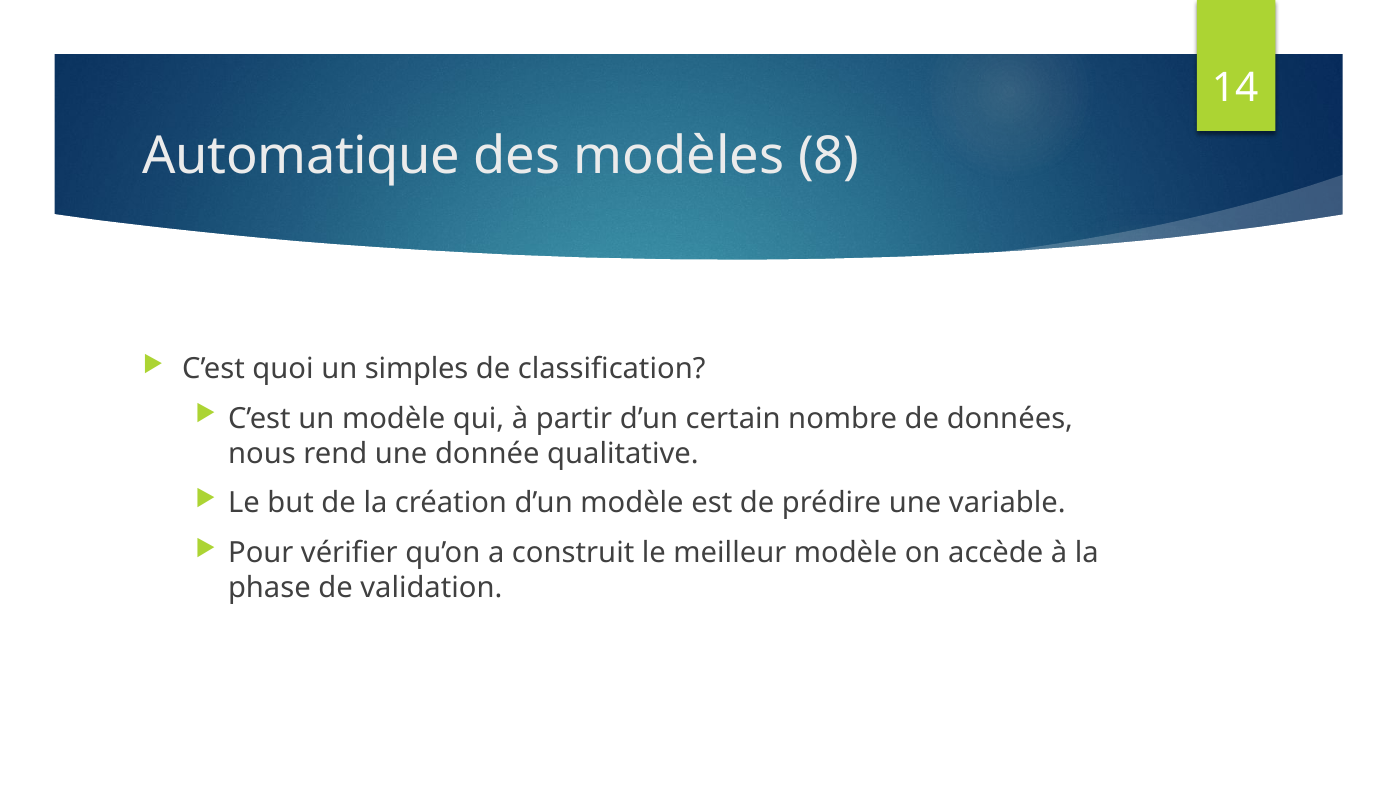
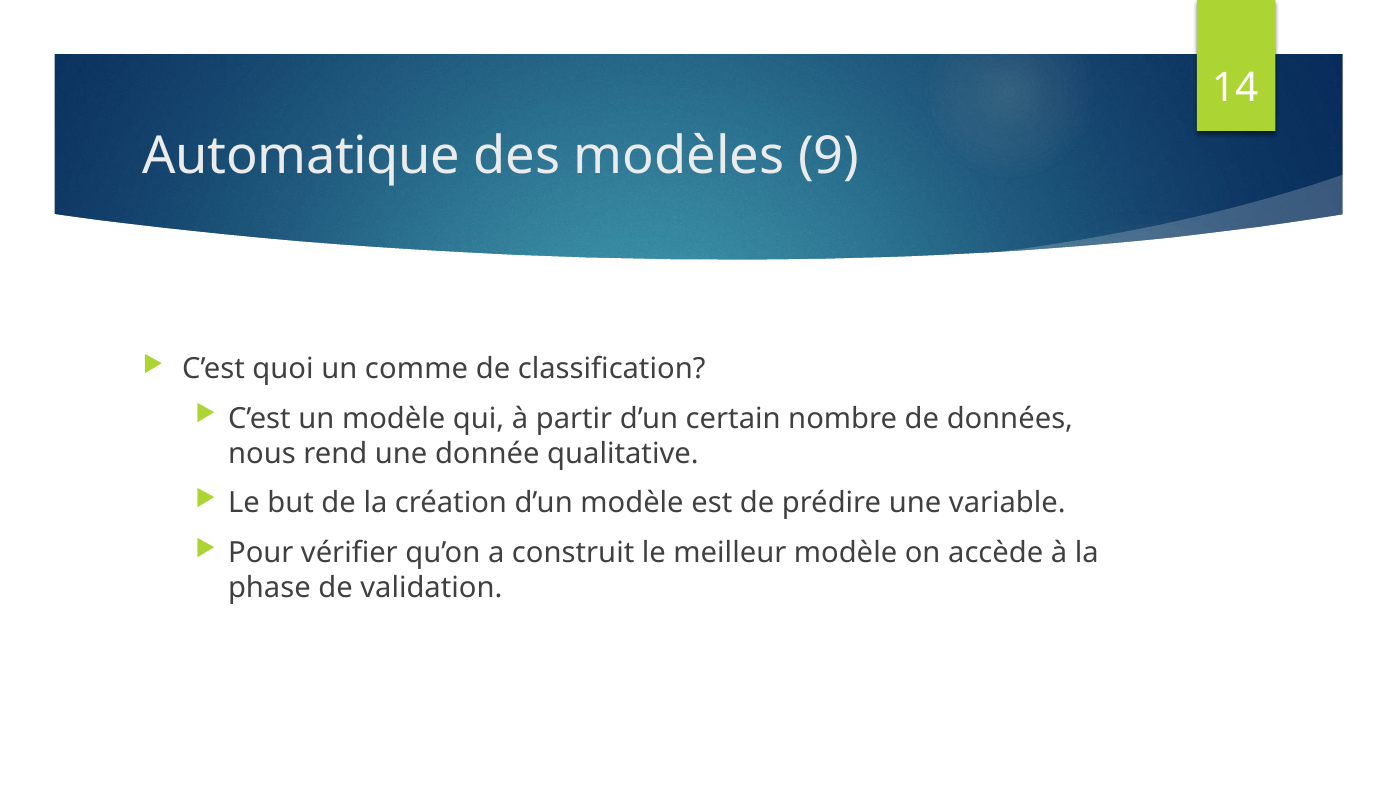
8: 8 -> 9
simples: simples -> comme
